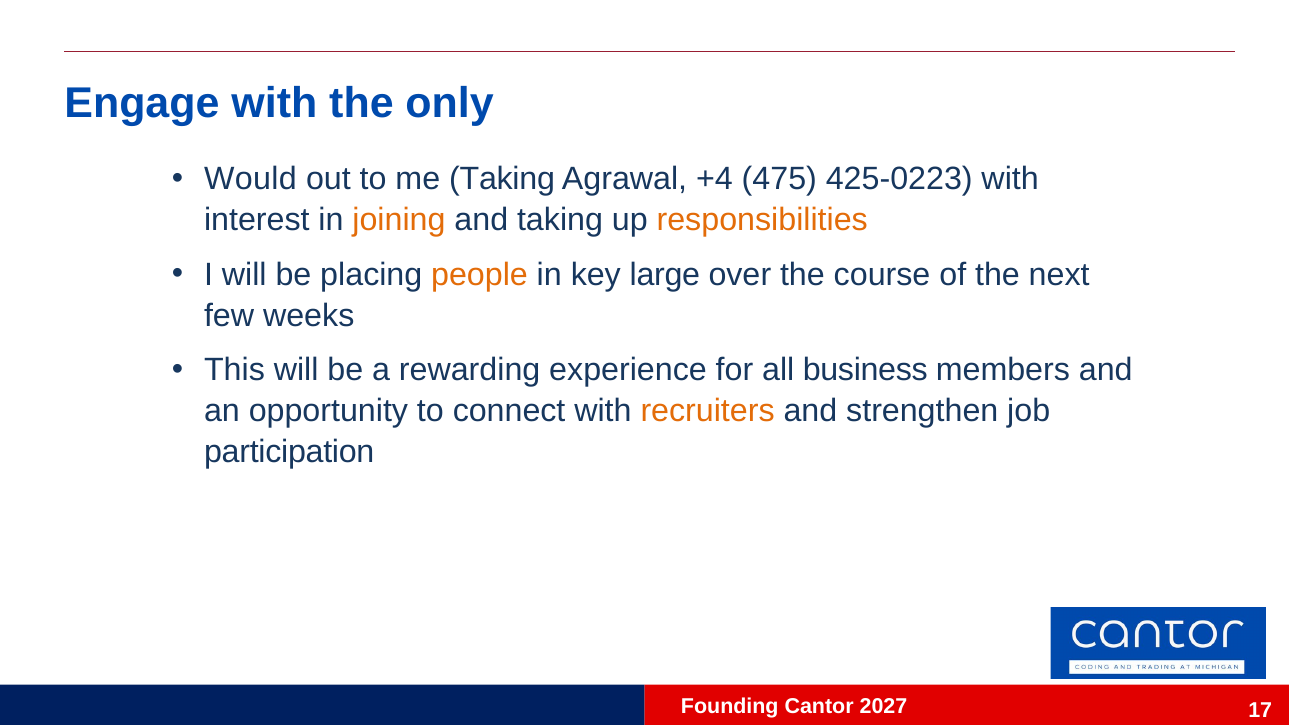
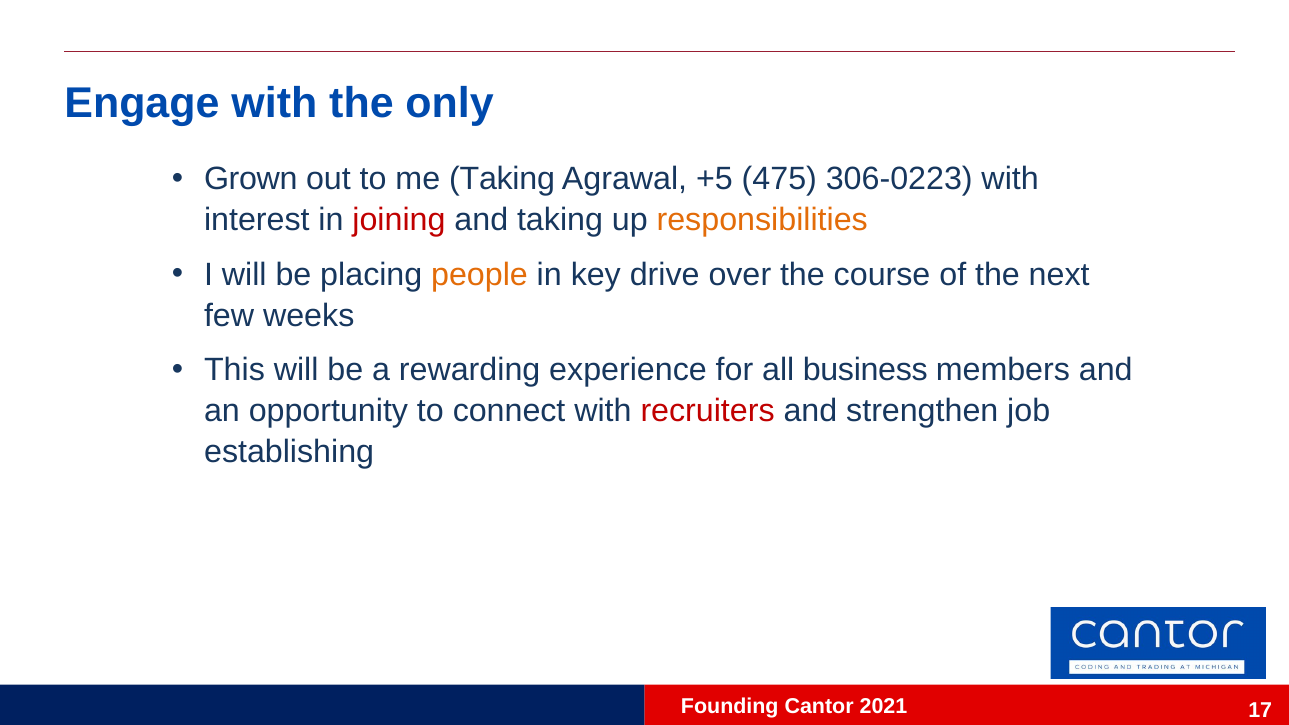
Would: Would -> Grown
+4: +4 -> +5
425-0223: 425-0223 -> 306-0223
joining colour: orange -> red
large: large -> drive
recruiters colour: orange -> red
participation: participation -> establishing
2027: 2027 -> 2021
